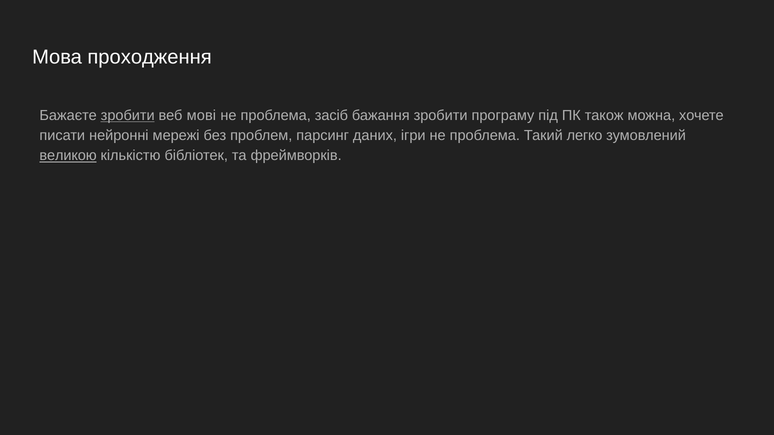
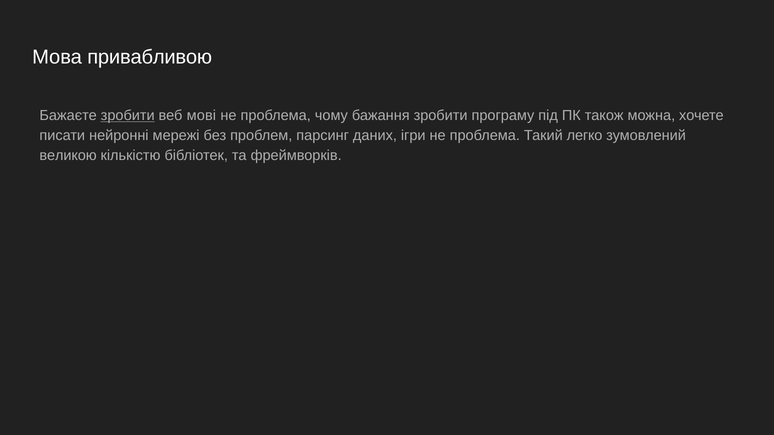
проходження: проходження -> привабливою
засіб: засіб -> чому
великою underline: present -> none
